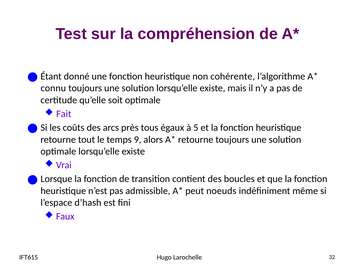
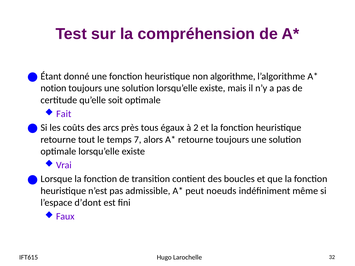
cohérente: cohérente -> algorithme
connu: connu -> notion
5: 5 -> 2
9: 9 -> 7
d’hash: d’hash -> d’dont
